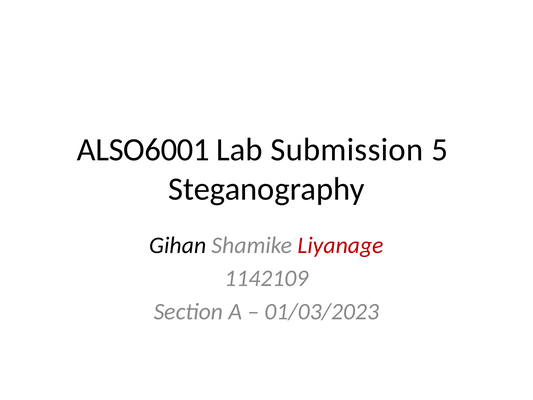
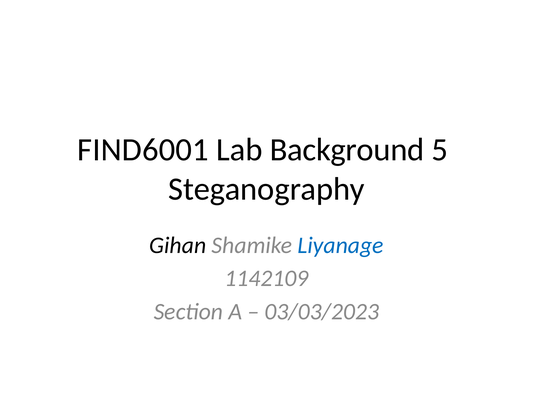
ALSO6001: ALSO6001 -> FIND6001
Submission: Submission -> Background
Liyanage colour: red -> blue
01/03/2023: 01/03/2023 -> 03/03/2023
